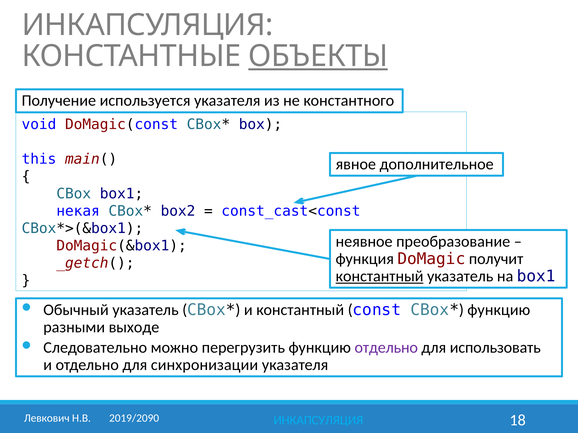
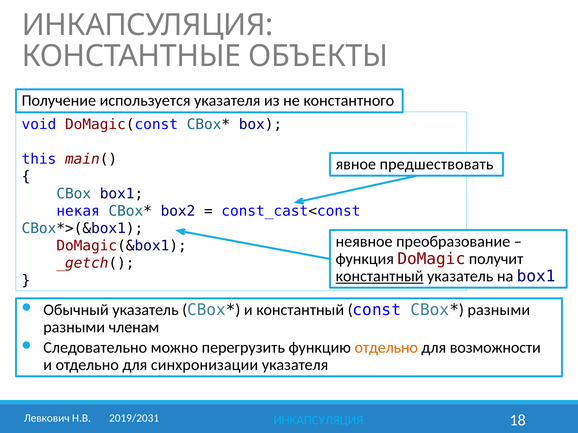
ОБЪЕКТЫ underline: present -> none
дополнительное: дополнительное -> предшествовать
функцию at (499, 310): функцию -> разными
выходе: выходе -> членам
отдельно at (386, 348) colour: purple -> orange
использовать: использовать -> возможности
2019/2090: 2019/2090 -> 2019/2031
